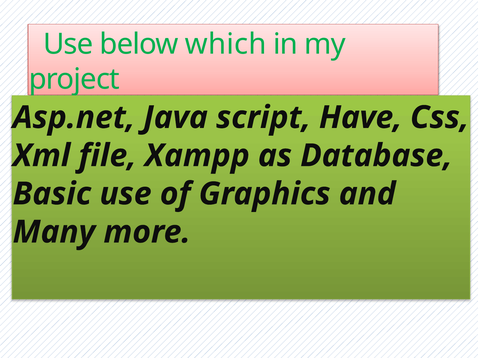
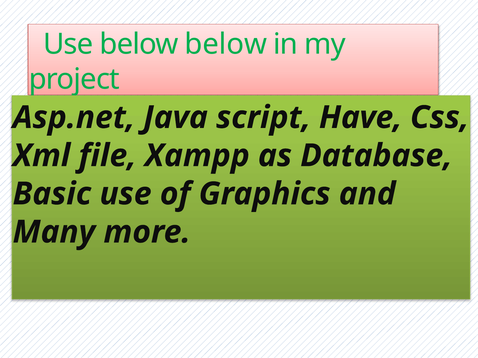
below which: which -> below
